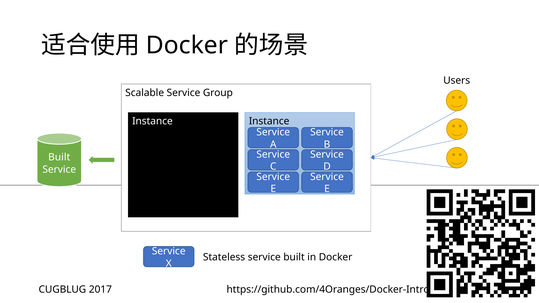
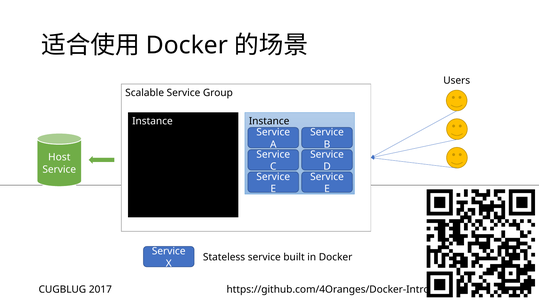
Built at (59, 157): Built -> Host
